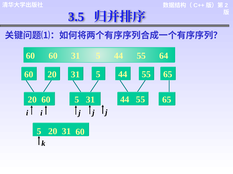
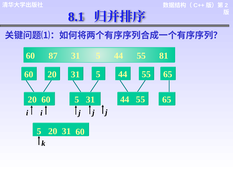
3.5: 3.5 -> 8.1
60 60: 60 -> 87
64: 64 -> 81
